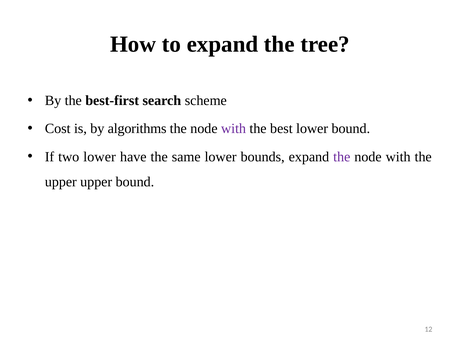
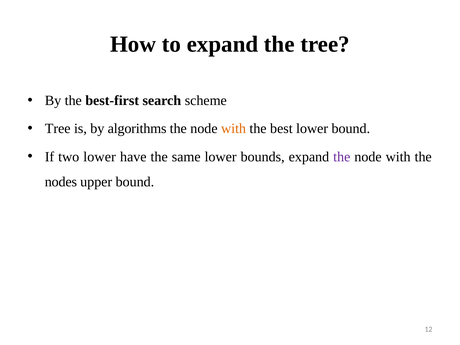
Cost at (58, 129): Cost -> Tree
with at (234, 129) colour: purple -> orange
upper at (61, 182): upper -> nodes
